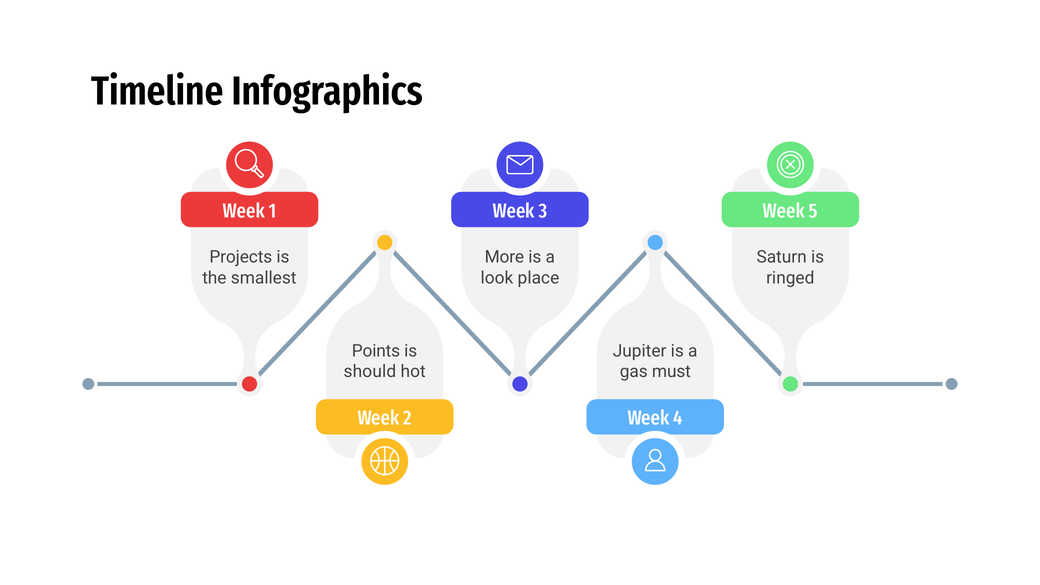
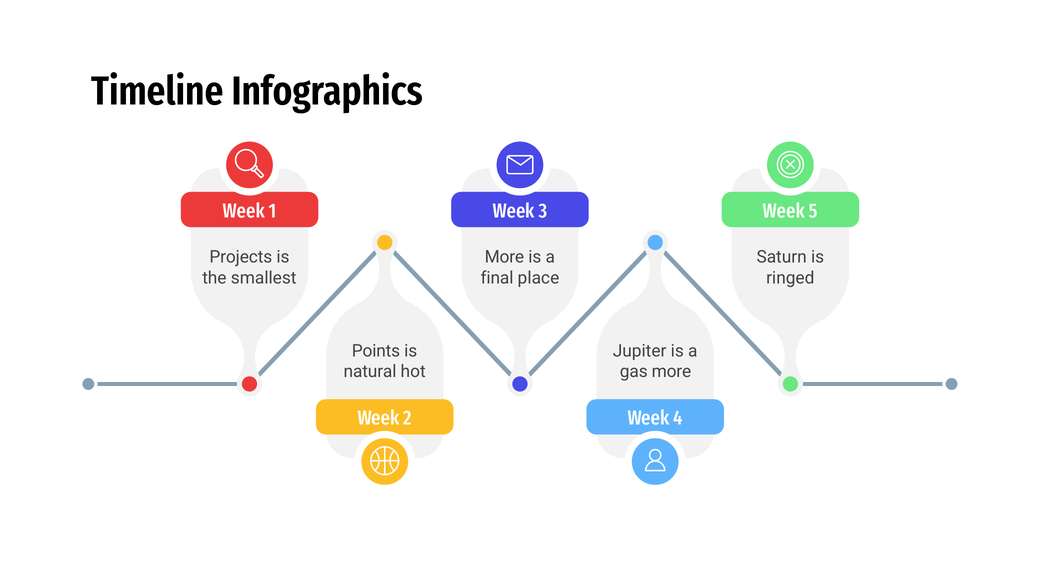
look: look -> final
should: should -> natural
gas must: must -> more
